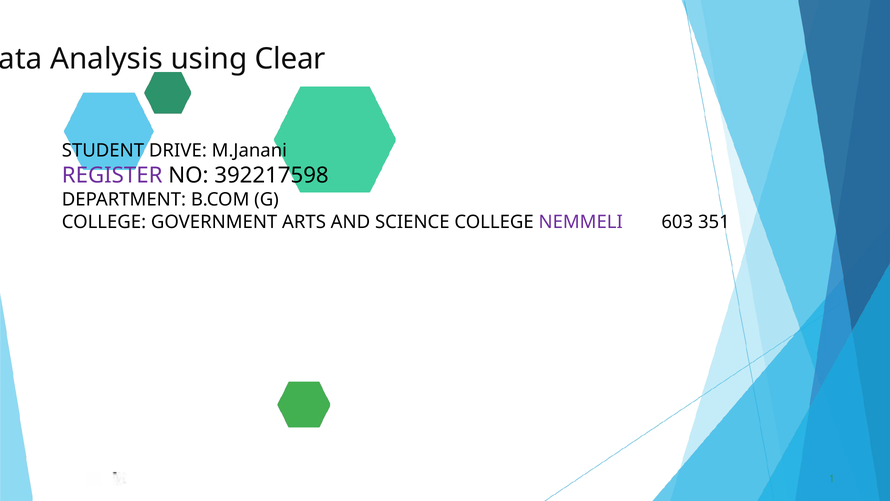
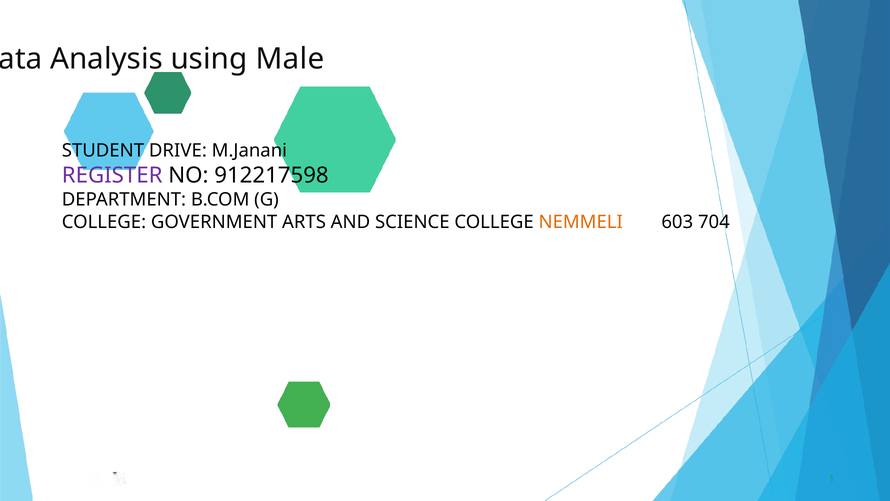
Clear: Clear -> Male
392217598: 392217598 -> 912217598
NEMMELI colour: purple -> orange
351: 351 -> 704
